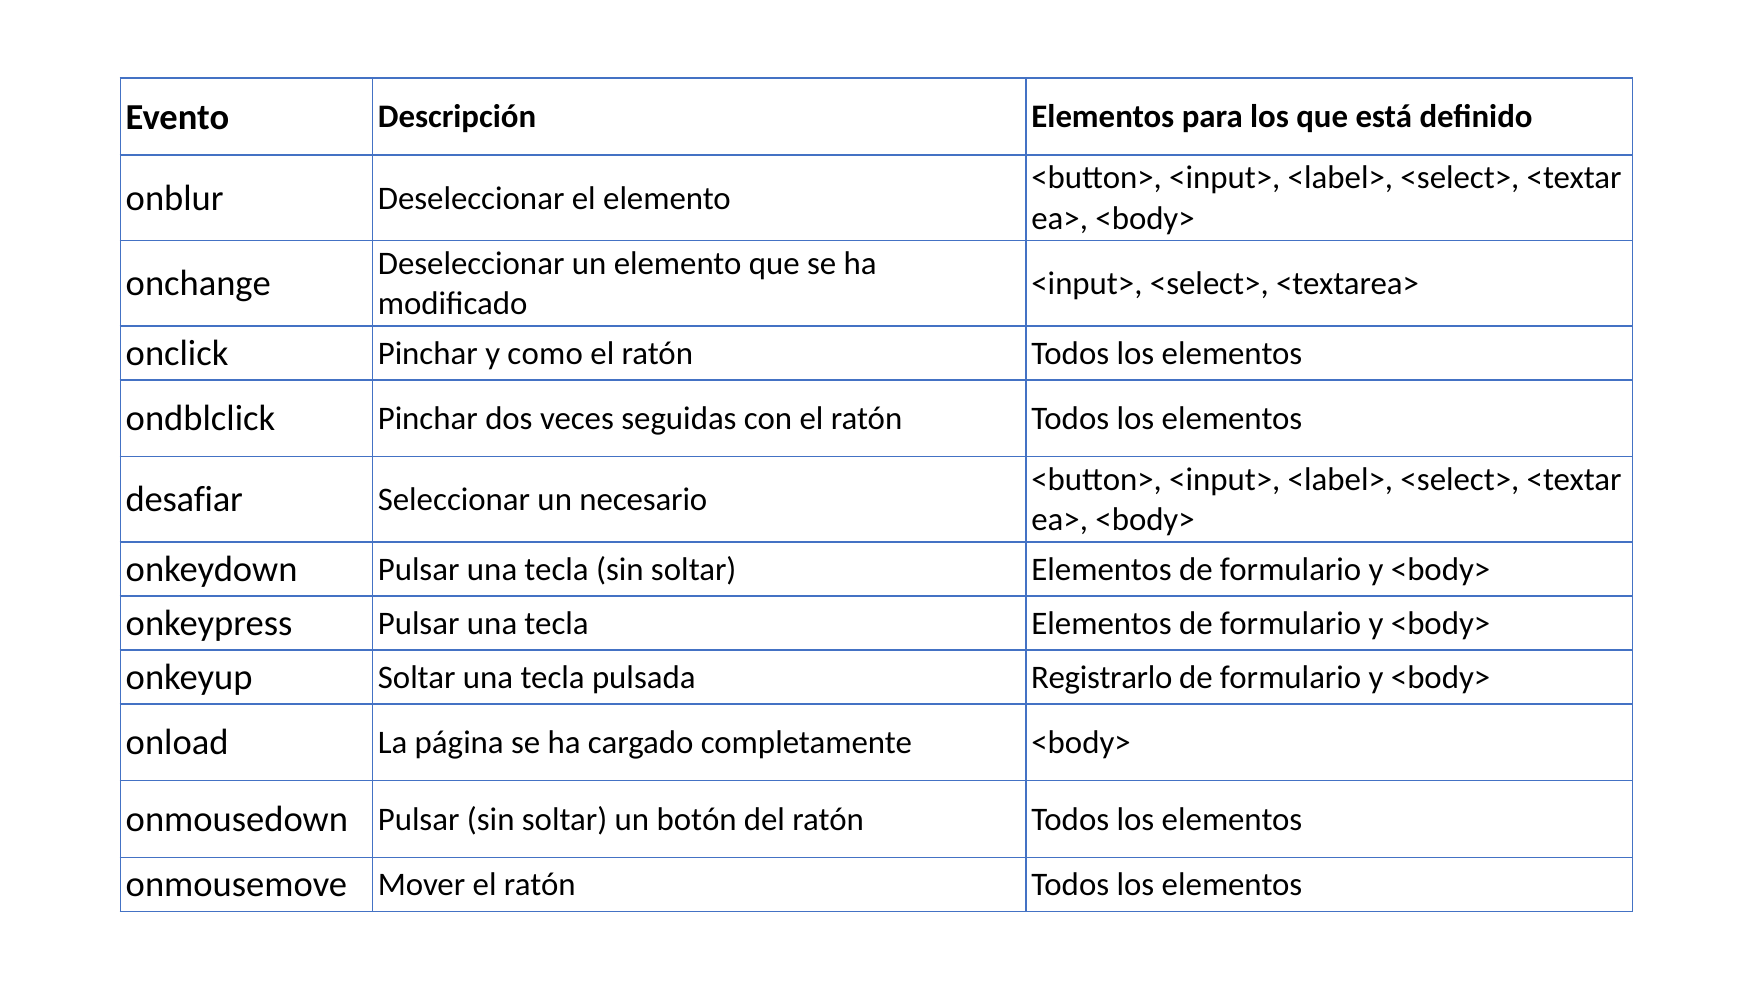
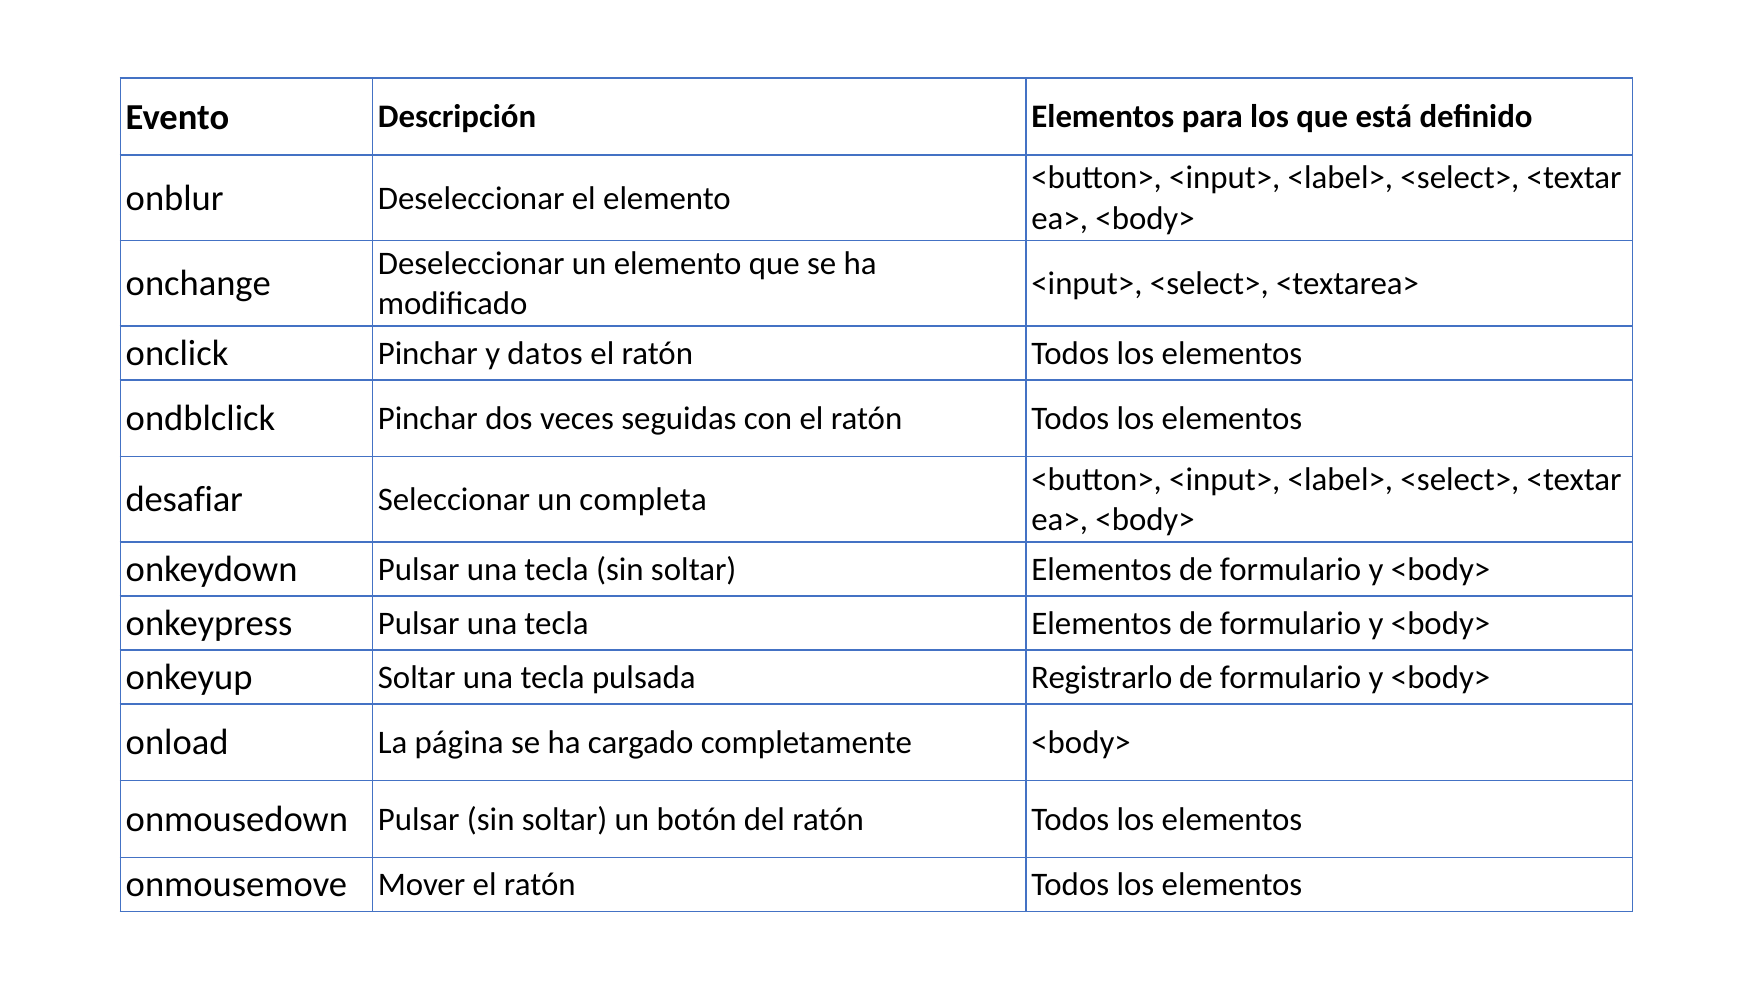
como: como -> datos
necesario: necesario -> completa
